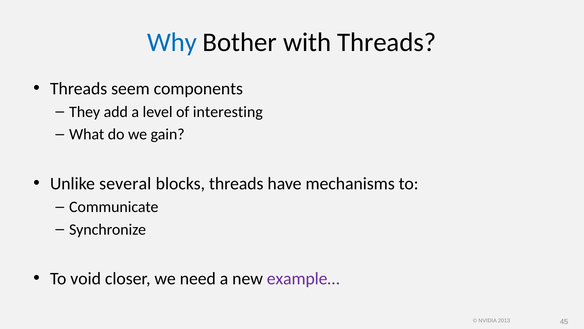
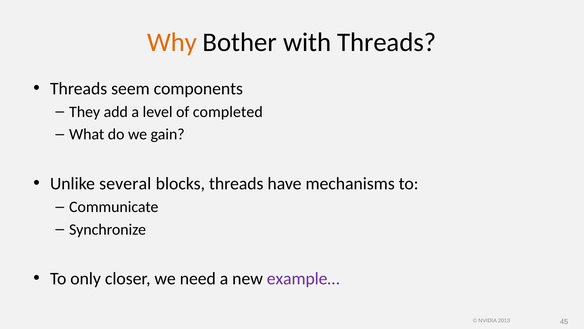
Why colour: blue -> orange
interesting: interesting -> completed
void: void -> only
